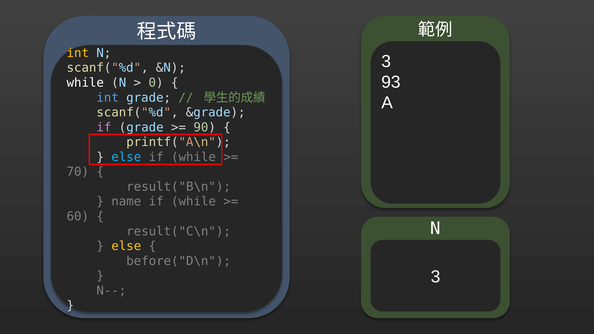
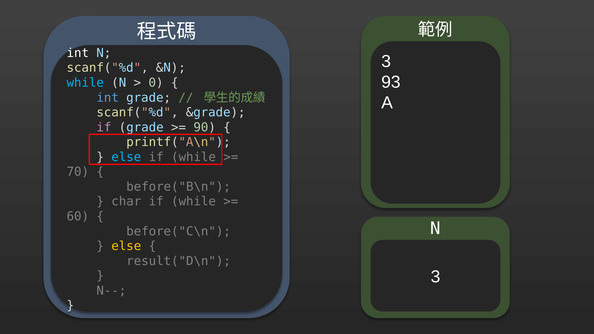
int at (78, 53) colour: yellow -> white
while at (85, 83) colour: white -> light blue
result("B\n: result("B\n -> before("B\n
name: name -> char
result("C\n: result("C\n -> before("C\n
before("D\n: before("D\n -> result("D\n
